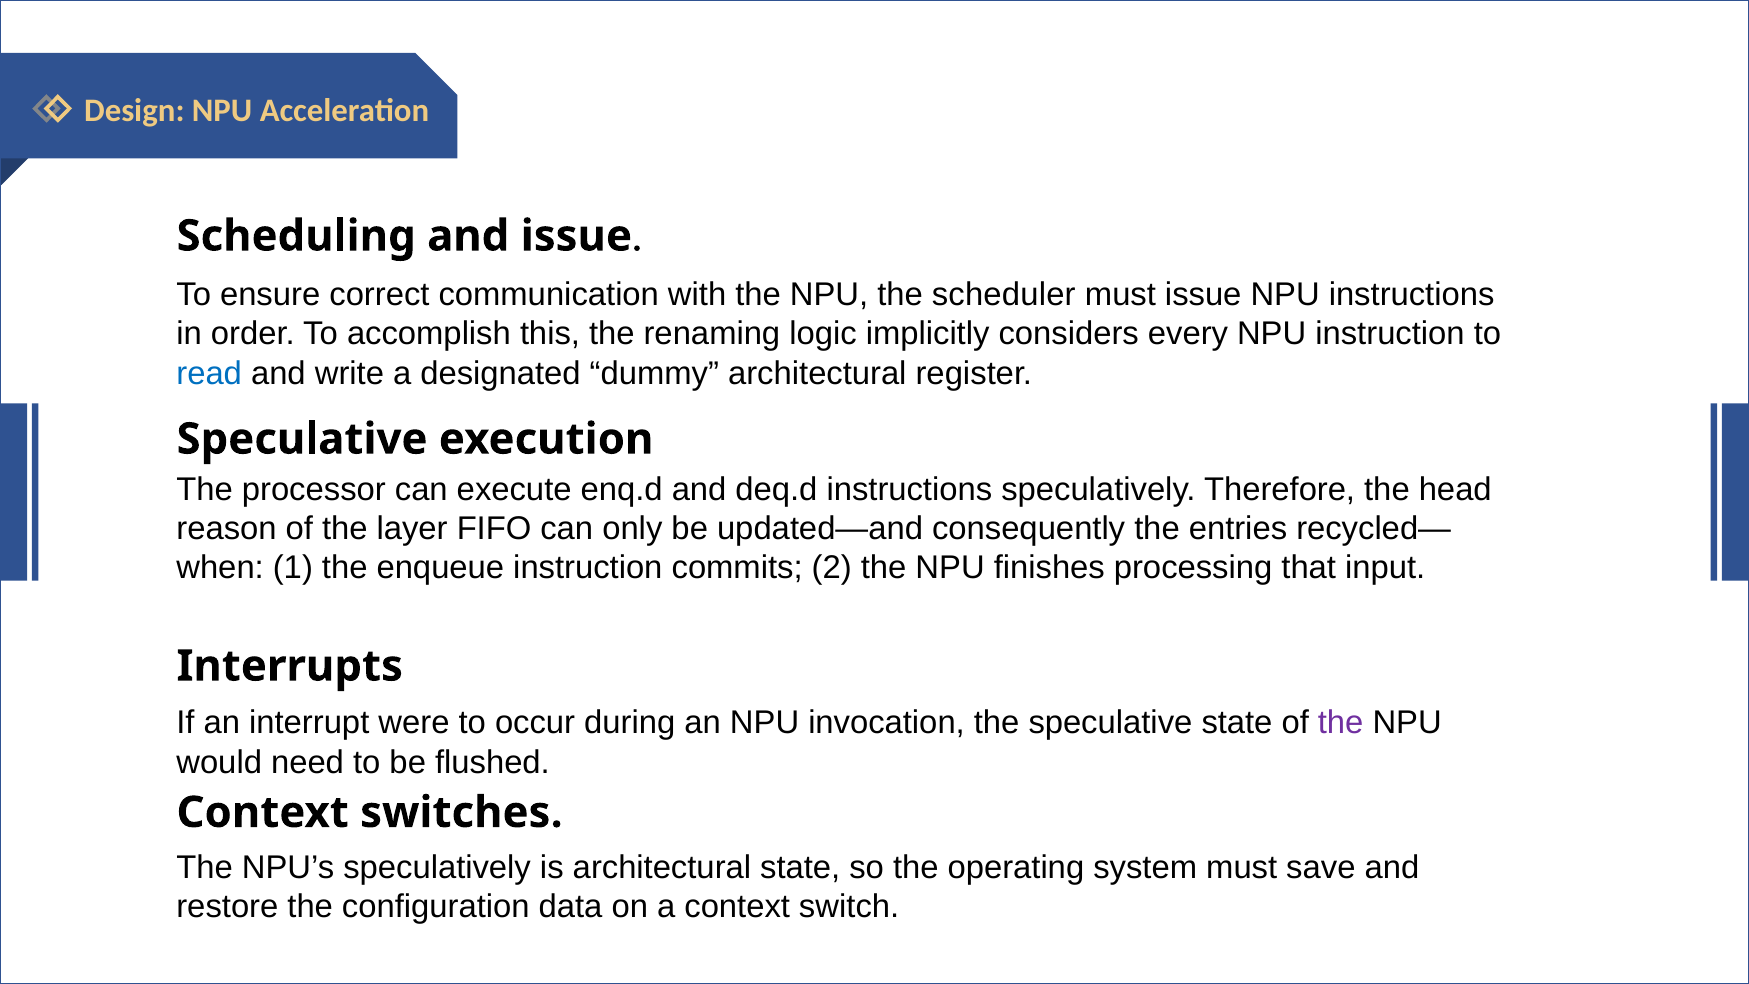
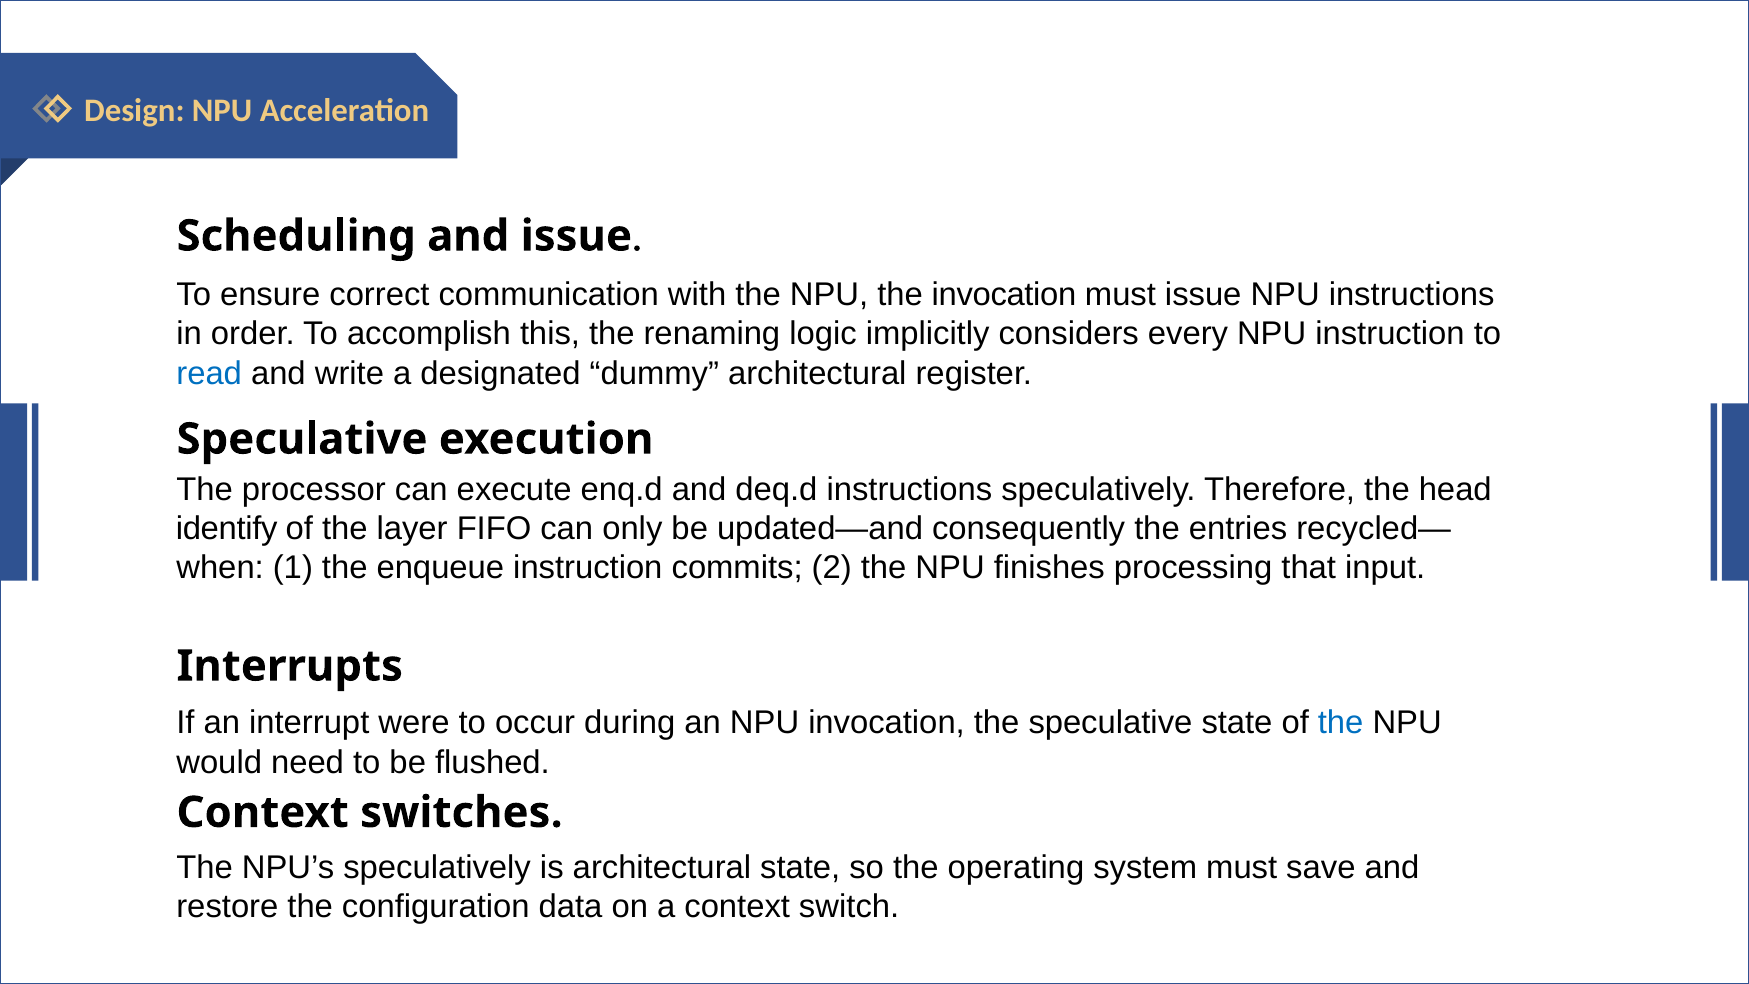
the scheduler: scheduler -> invocation
reason: reason -> identify
the at (1341, 723) colour: purple -> blue
